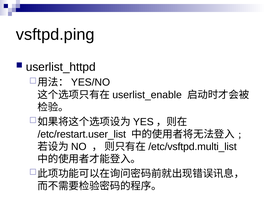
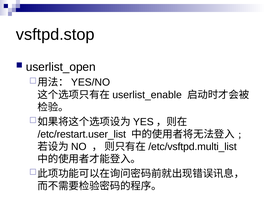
vsftpd.ping: vsftpd.ping -> vsftpd.stop
userlist_httpd: userlist_httpd -> userlist_open
